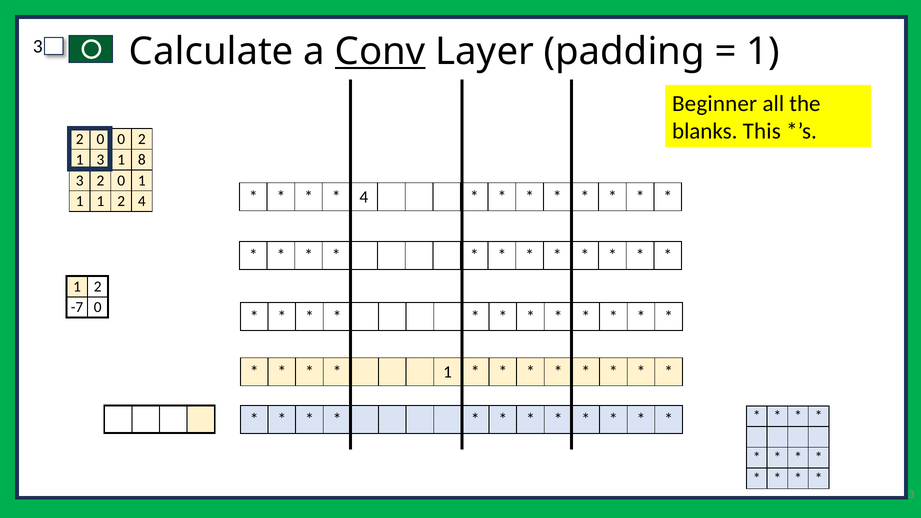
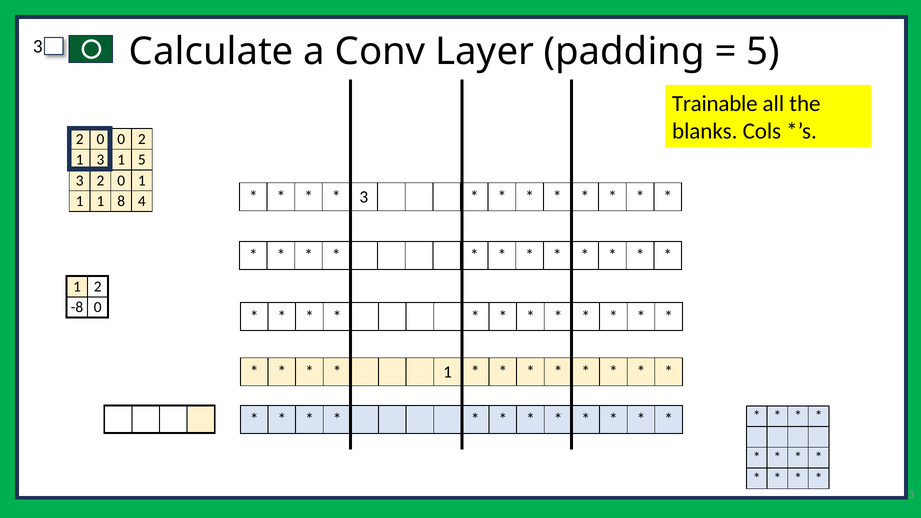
Conv underline: present -> none
1 at (763, 51): 1 -> 5
Beginner: Beginner -> Trainable
This: This -> Cols
1 8: 8 -> 5
4 at (364, 197): 4 -> 3
1 1 2: 2 -> 8
-7: -7 -> -8
